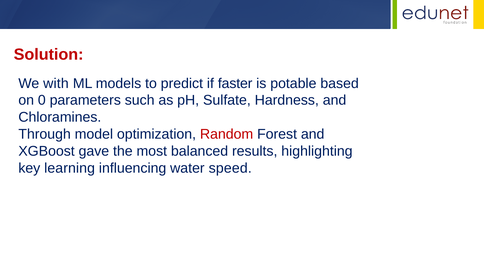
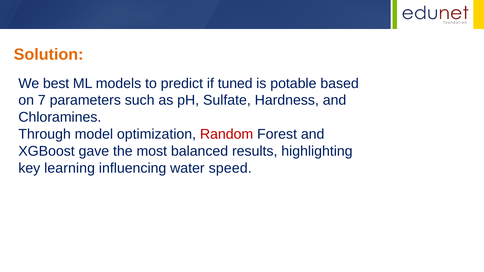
Solution colour: red -> orange
with: with -> best
faster: faster -> tuned
0: 0 -> 7
